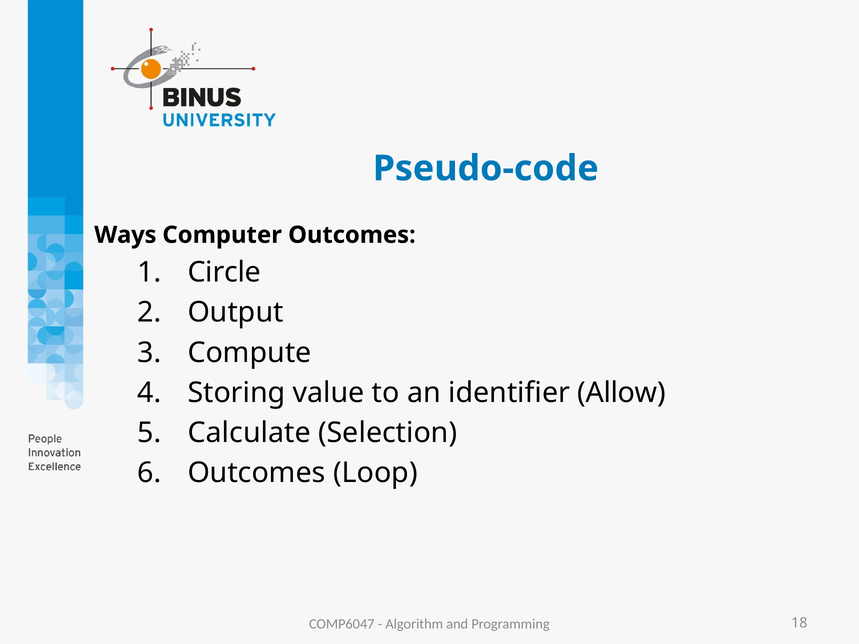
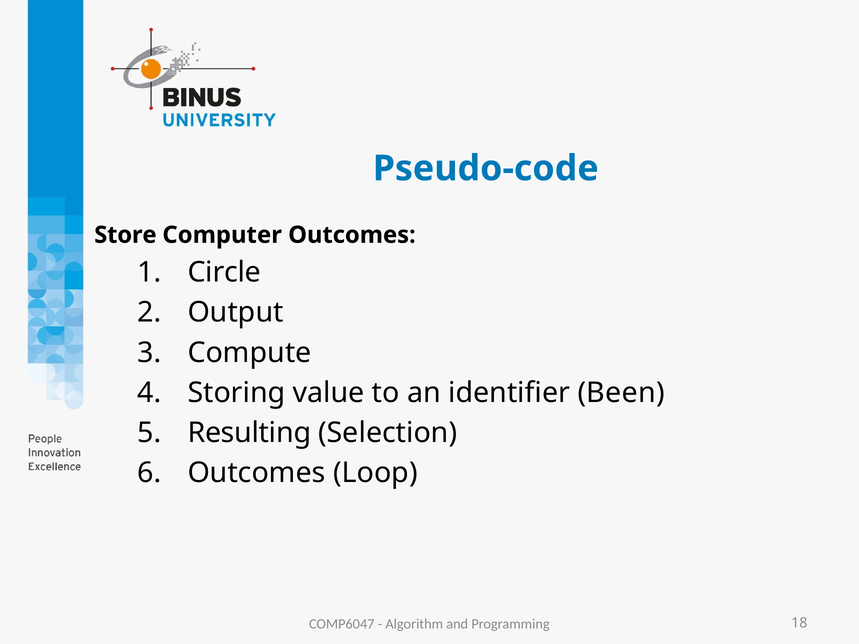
Ways: Ways -> Store
Allow: Allow -> Been
Calculate: Calculate -> Resulting
